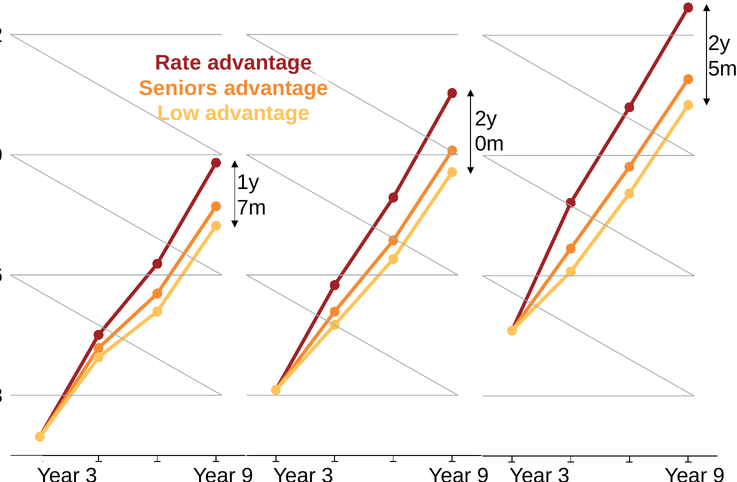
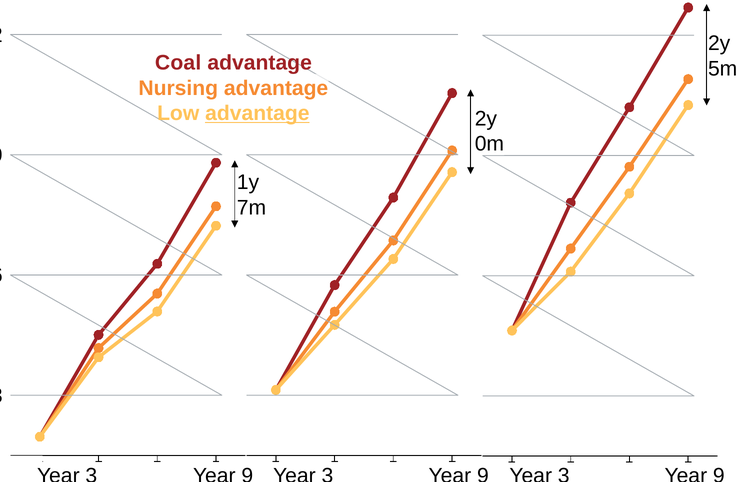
Rate: Rate -> Coal
Seniors: Seniors -> Nursing
advantage at (257, 113) underline: none -> present
